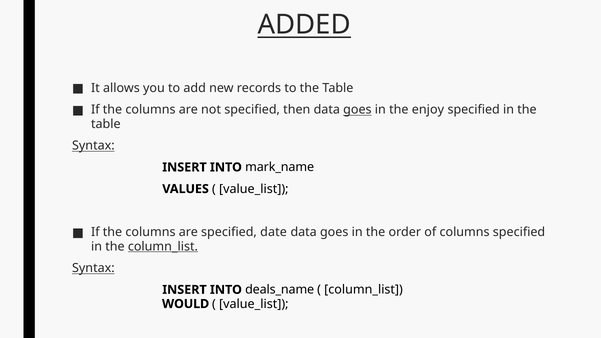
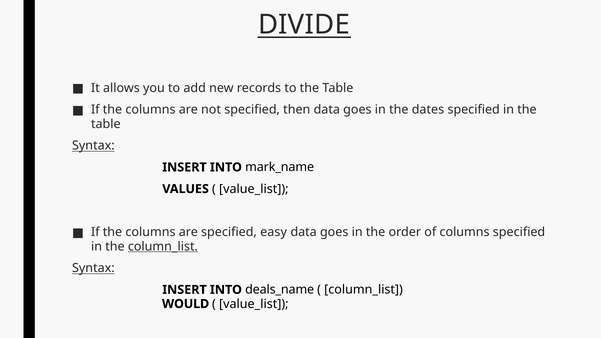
ADDED: ADDED -> DIVIDE
goes at (357, 110) underline: present -> none
enjoy: enjoy -> dates
date: date -> easy
